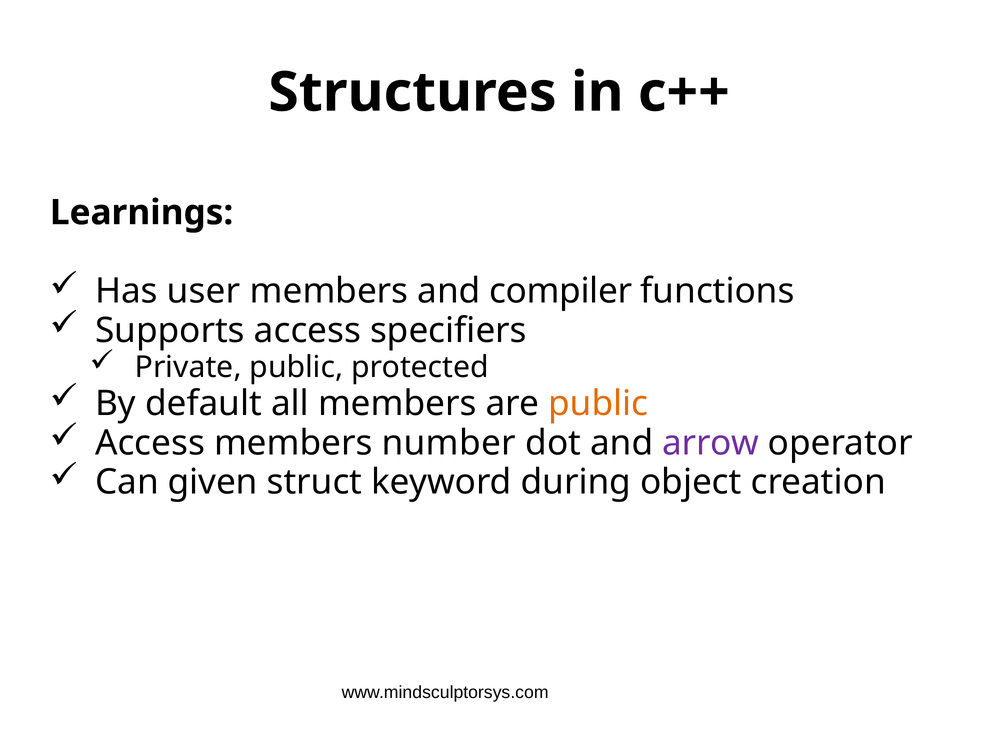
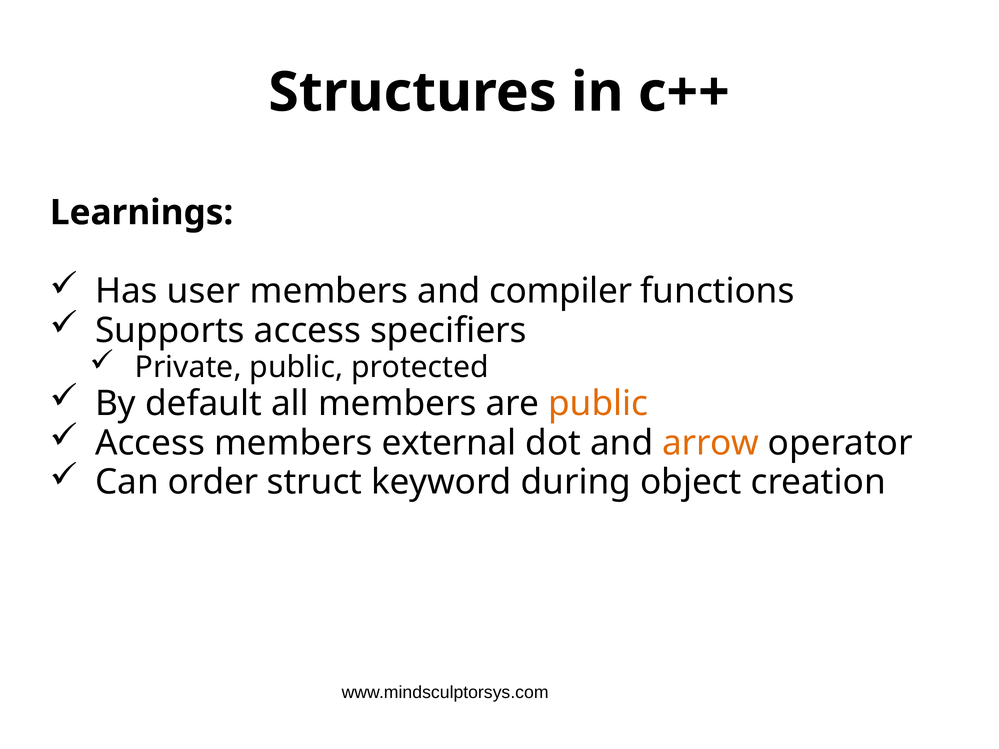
number: number -> external
arrow colour: purple -> orange
given: given -> order
